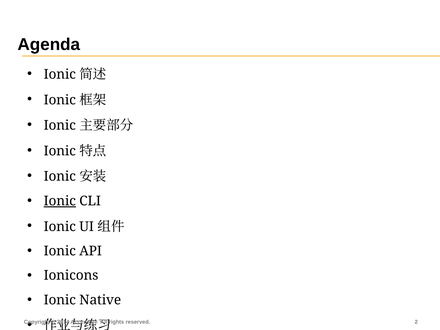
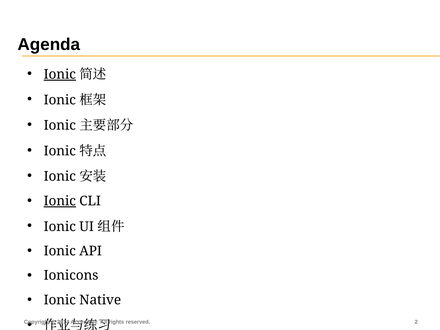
Ionic at (60, 74) underline: none -> present
